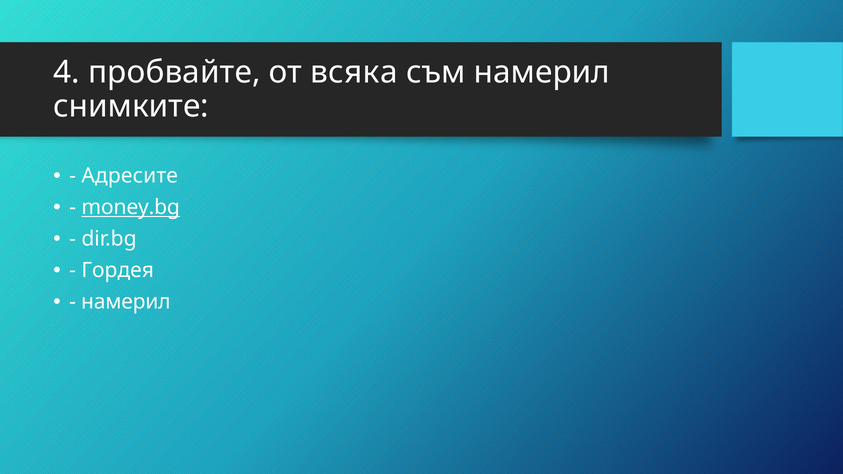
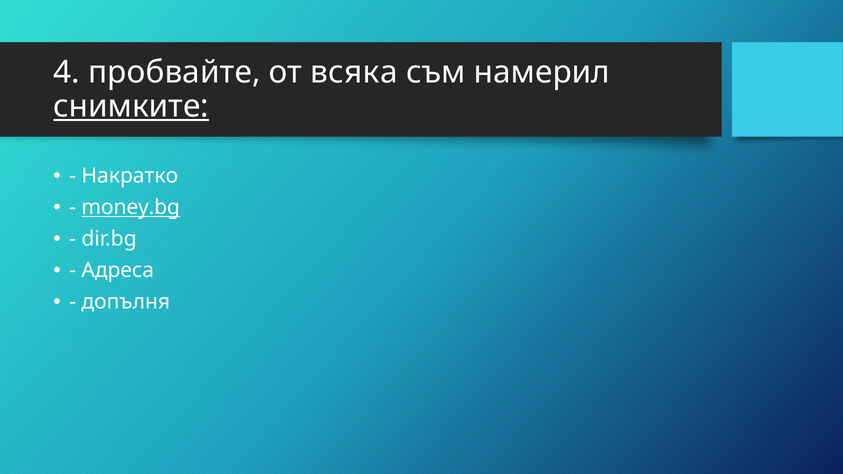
снимките underline: none -> present
Адресите: Адресите -> Накратко
Гордея: Гордея -> Адреса
намерил at (126, 302): намерил -> допълня
